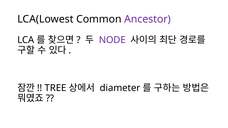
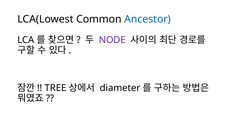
Ancestor colour: purple -> blue
